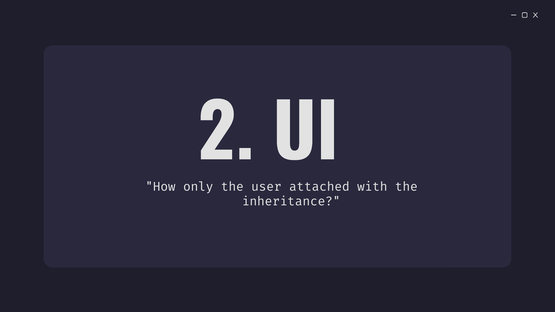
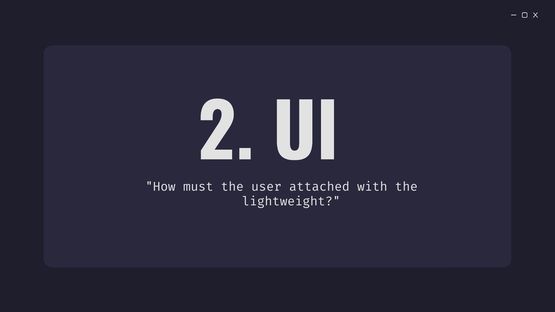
only: only -> must
inheritance: inheritance -> lightweight
